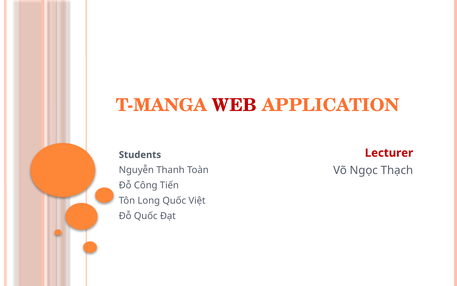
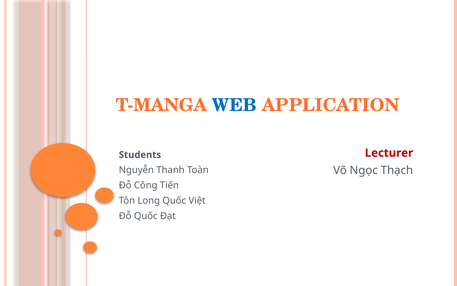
WEB colour: red -> blue
